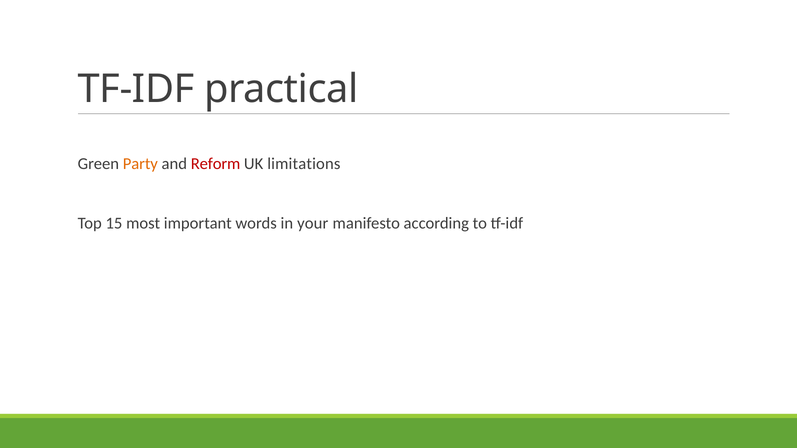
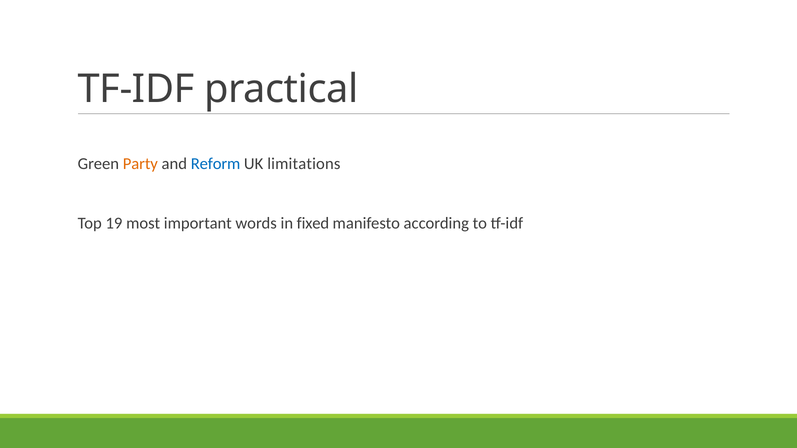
Reform colour: red -> blue
15: 15 -> 19
your: your -> fixed
